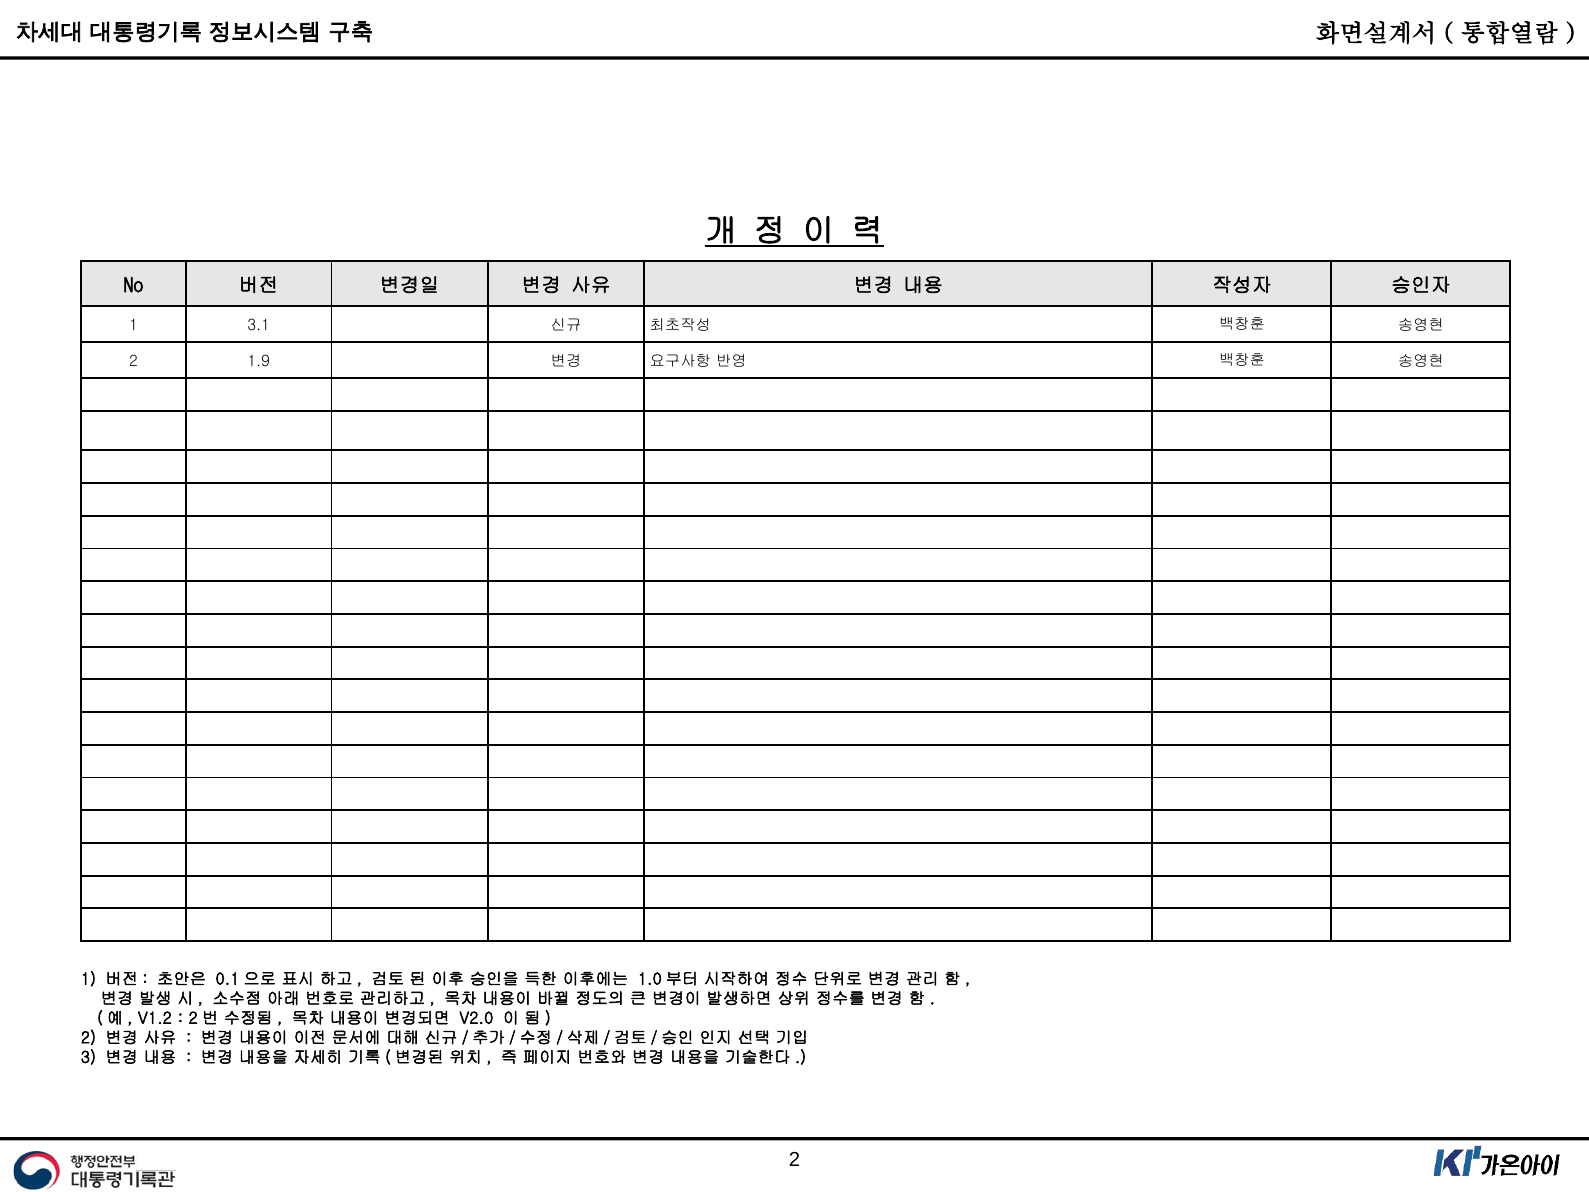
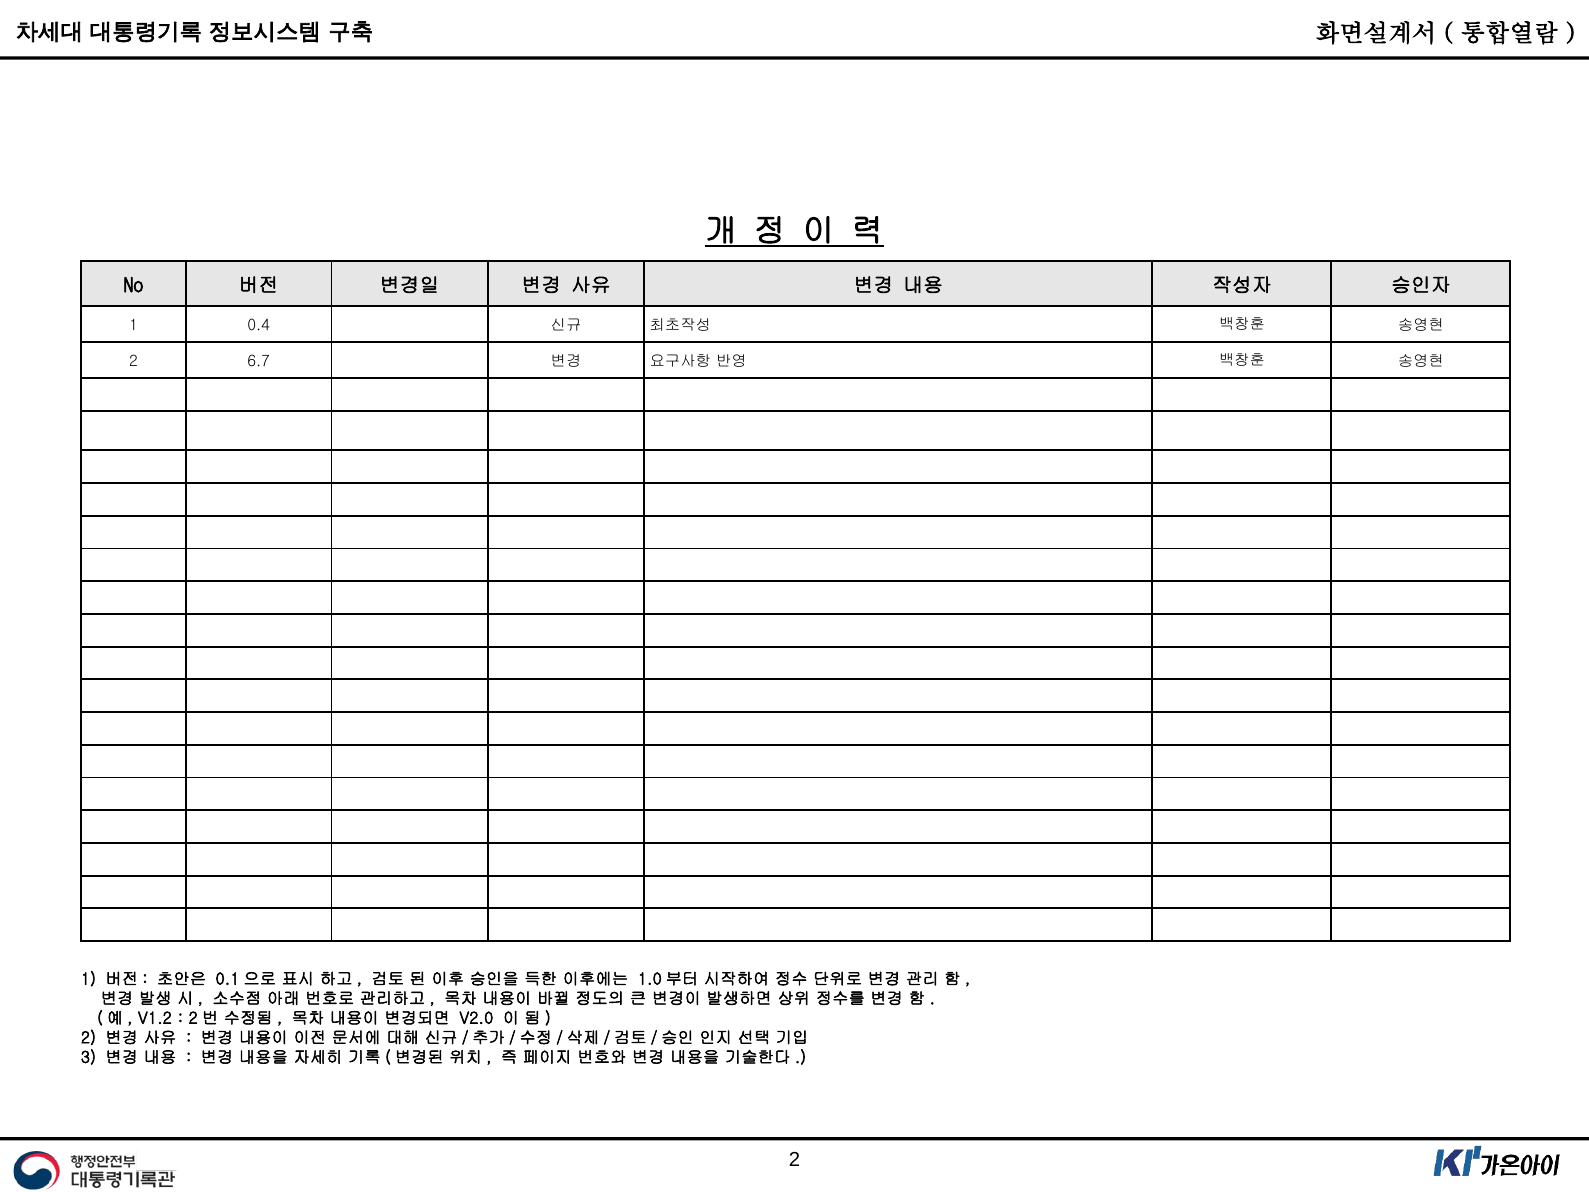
3.1: 3.1 -> 0.4
1.9: 1.9 -> 6.7
